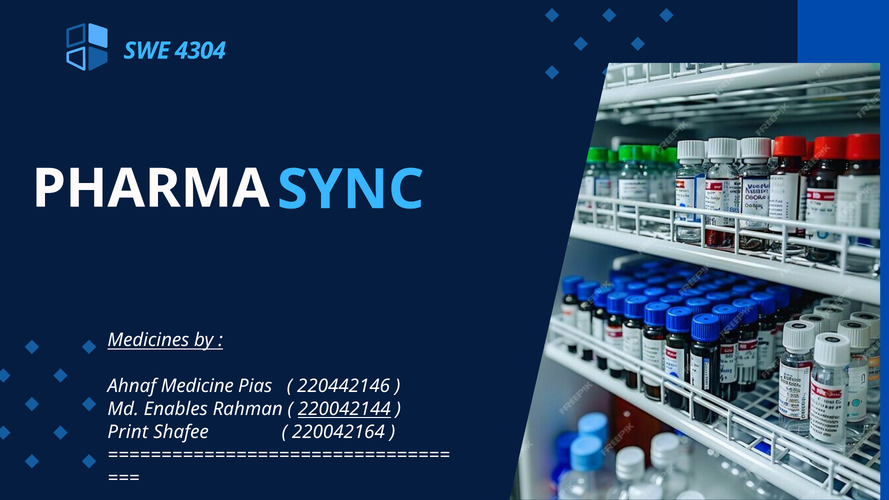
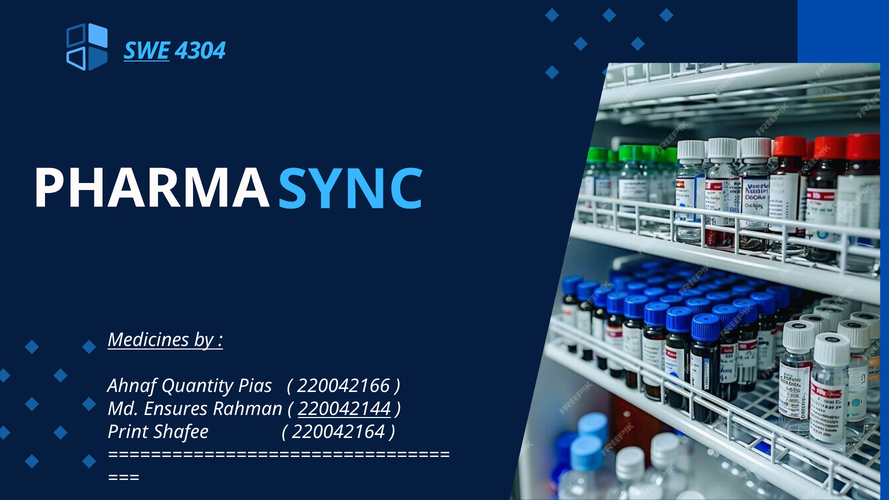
SWE underline: none -> present
Medicine: Medicine -> Quantity
220442146: 220442146 -> 220042166
Enables: Enables -> Ensures
